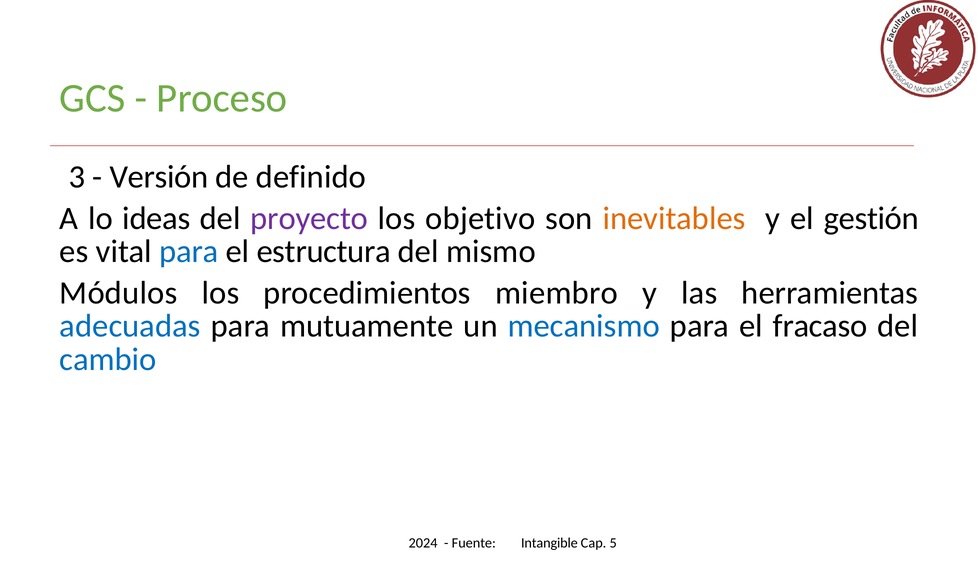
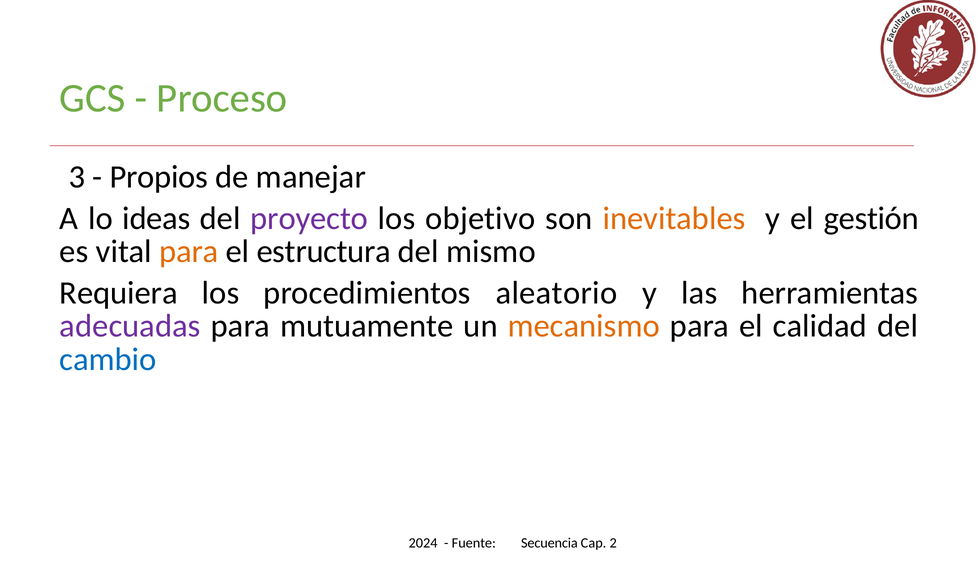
Versión: Versión -> Propios
definido: definido -> manejar
para at (189, 252) colour: blue -> orange
Módulos: Módulos -> Requiera
miembro: miembro -> aleatorio
adecuadas colour: blue -> purple
mecanismo colour: blue -> orange
fracaso: fracaso -> calidad
Intangible: Intangible -> Secuencia
5: 5 -> 2
